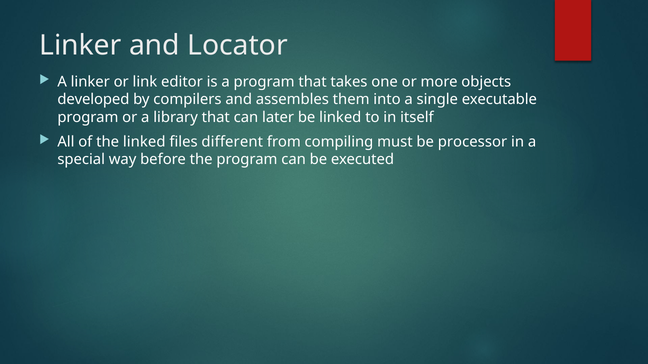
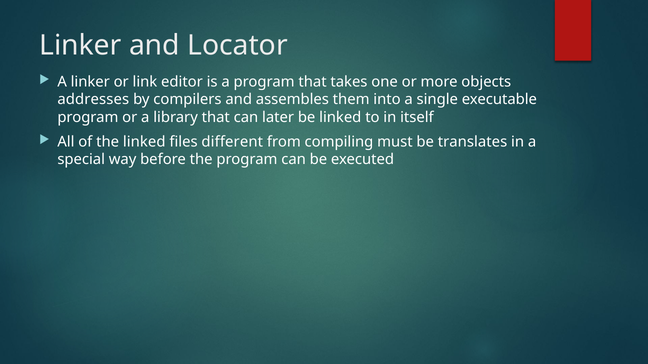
developed: developed -> addresses
processor: processor -> translates
